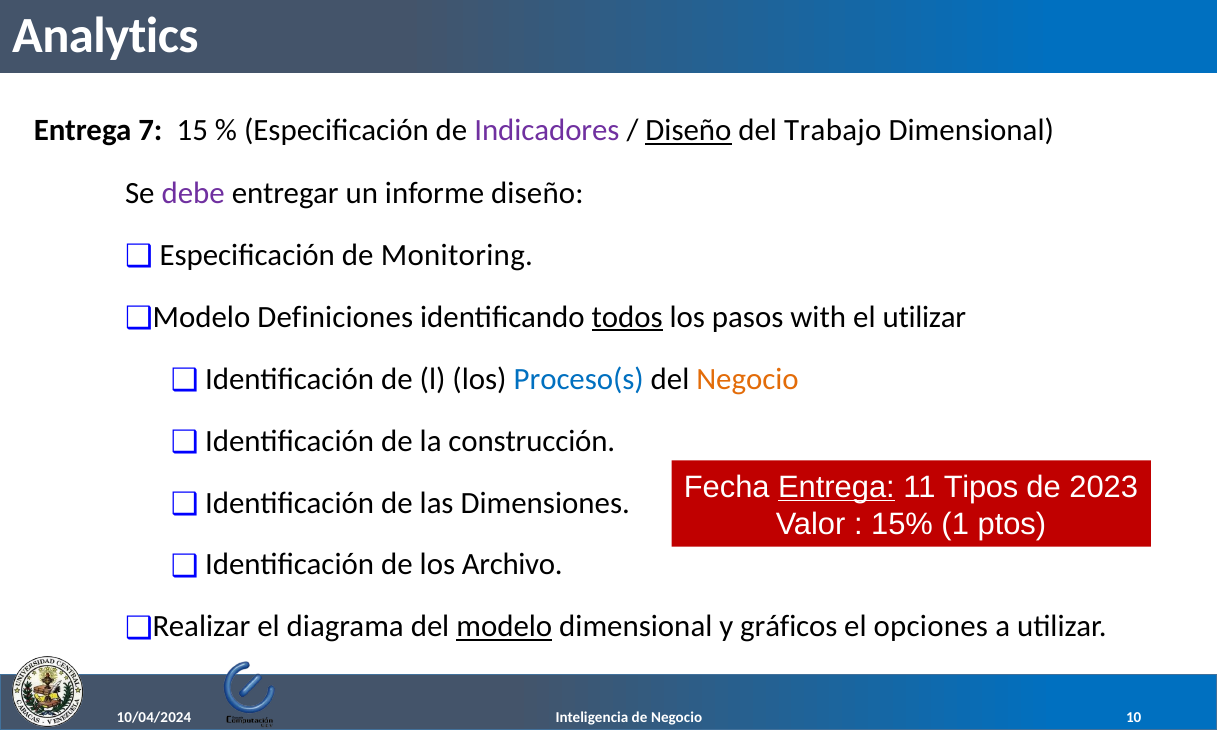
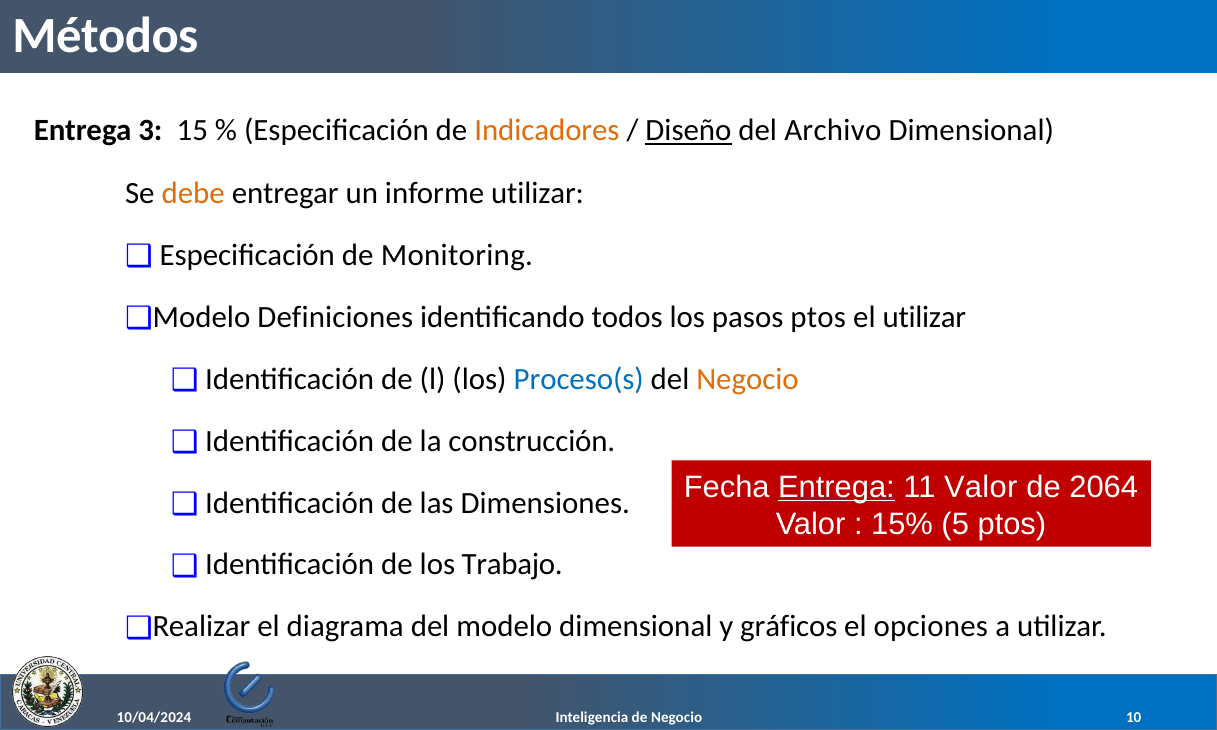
Analytics: Analytics -> Métodos
7: 7 -> 3
Indicadores colour: purple -> orange
Trabajo: Trabajo -> Archivo
debe colour: purple -> orange
informe diseño: diseño -> utilizar
todos underline: present -> none
pasos with: with -> ptos
11 Tipos: Tipos -> Valor
2023: 2023 -> 2064
1: 1 -> 5
Archivo: Archivo -> Trabajo
modelo underline: present -> none
